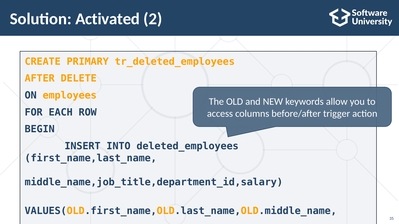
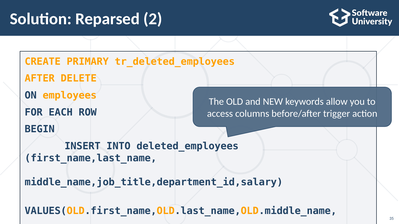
Activated: Activated -> Reparsed
